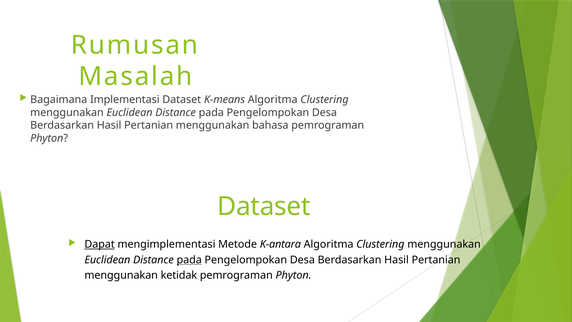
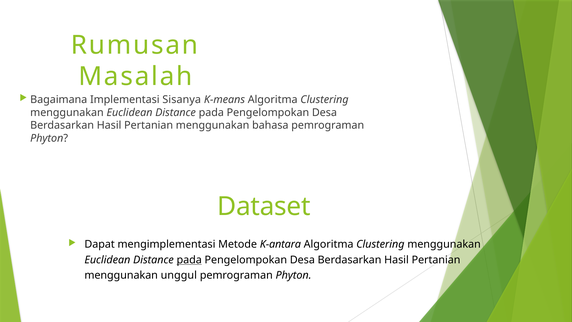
Implementasi Dataset: Dataset -> Sisanya
Dapat underline: present -> none
ketidak: ketidak -> unggul
